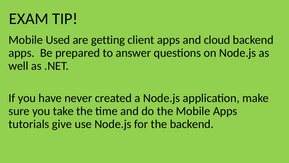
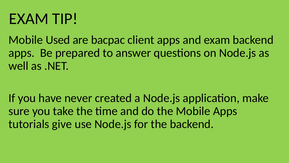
getting: getting -> bacpac
and cloud: cloud -> exam
